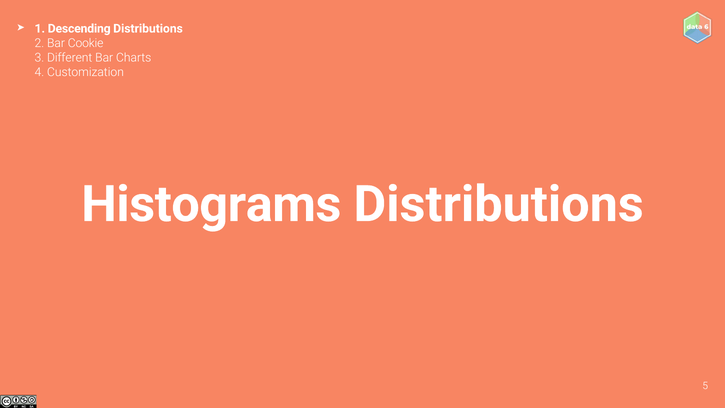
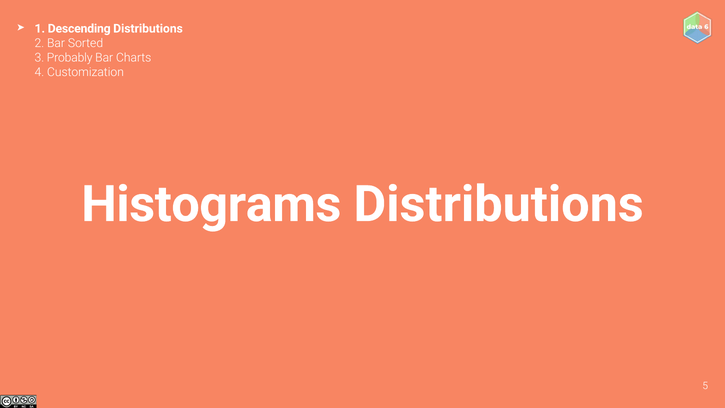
Cookie: Cookie -> Sorted
Different: Different -> Probably
